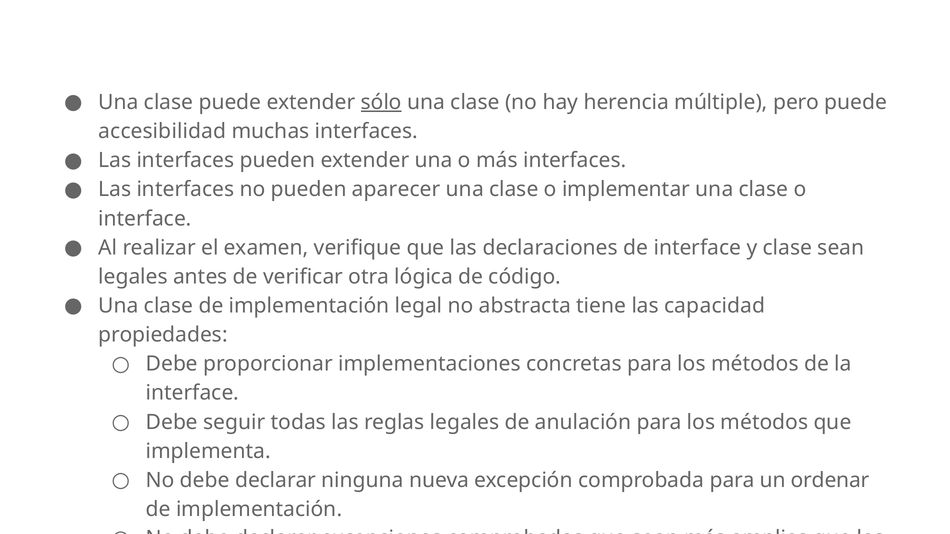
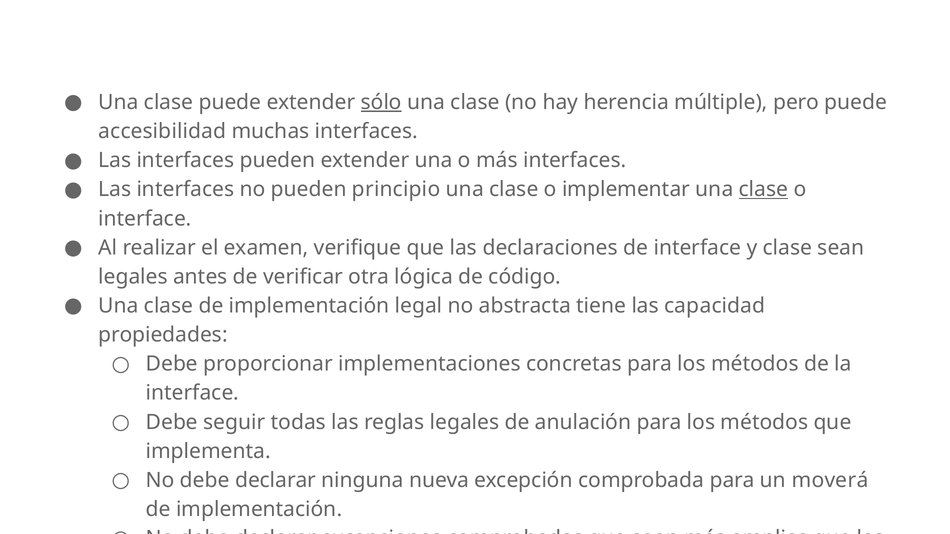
aparecer: aparecer -> principio
clase at (763, 190) underline: none -> present
ordenar: ordenar -> moverá
